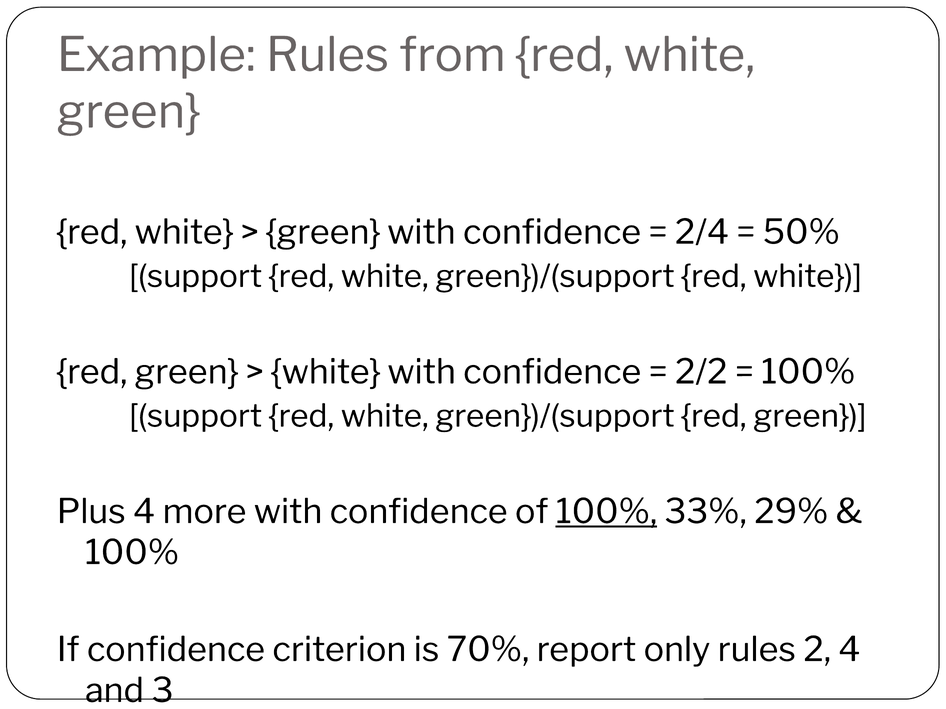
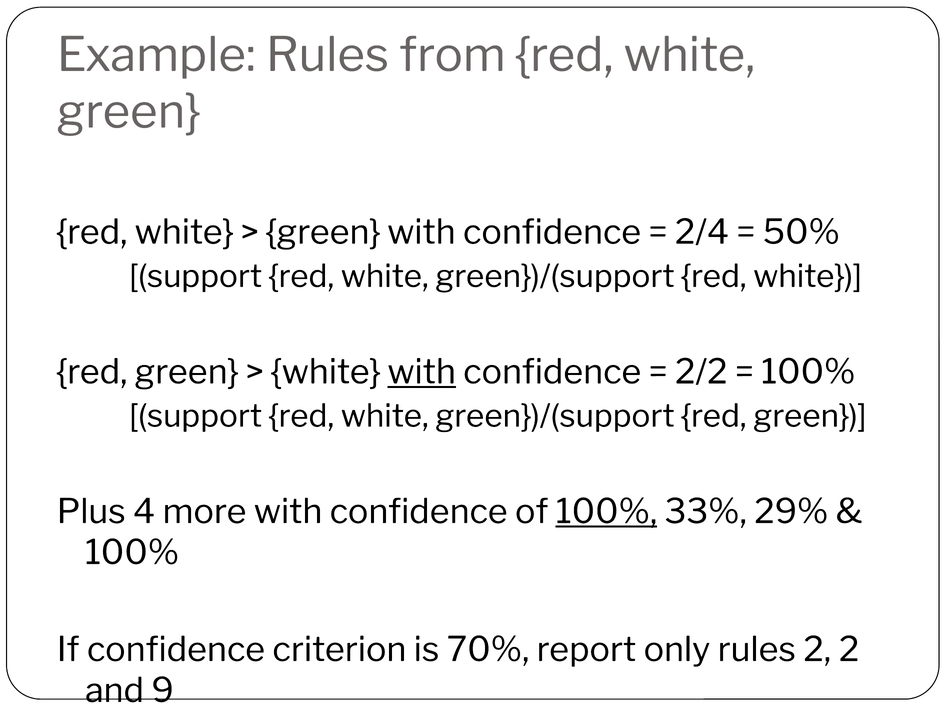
with at (422, 372) underline: none -> present
2 4: 4 -> 2
3: 3 -> 9
